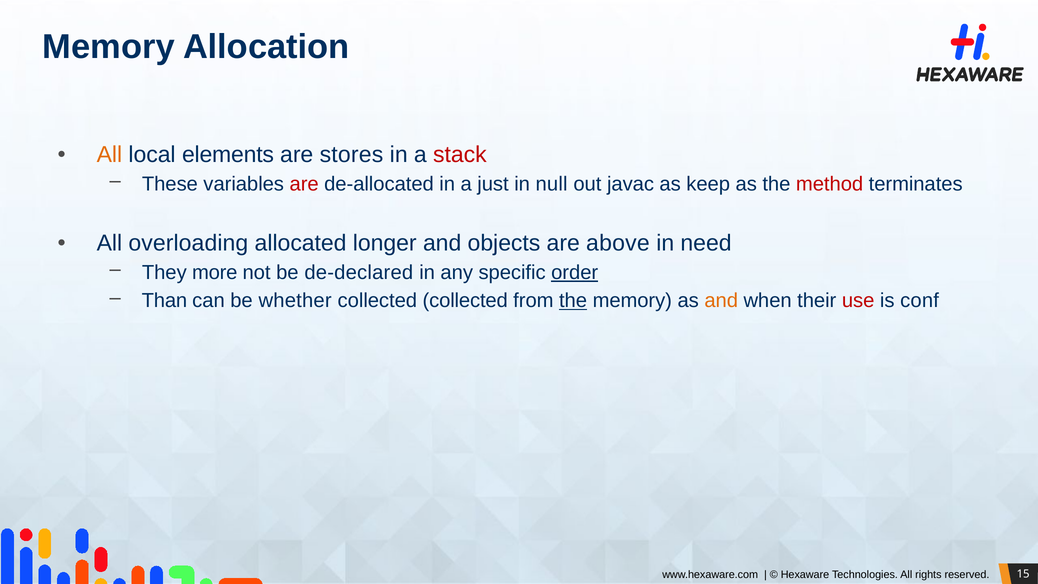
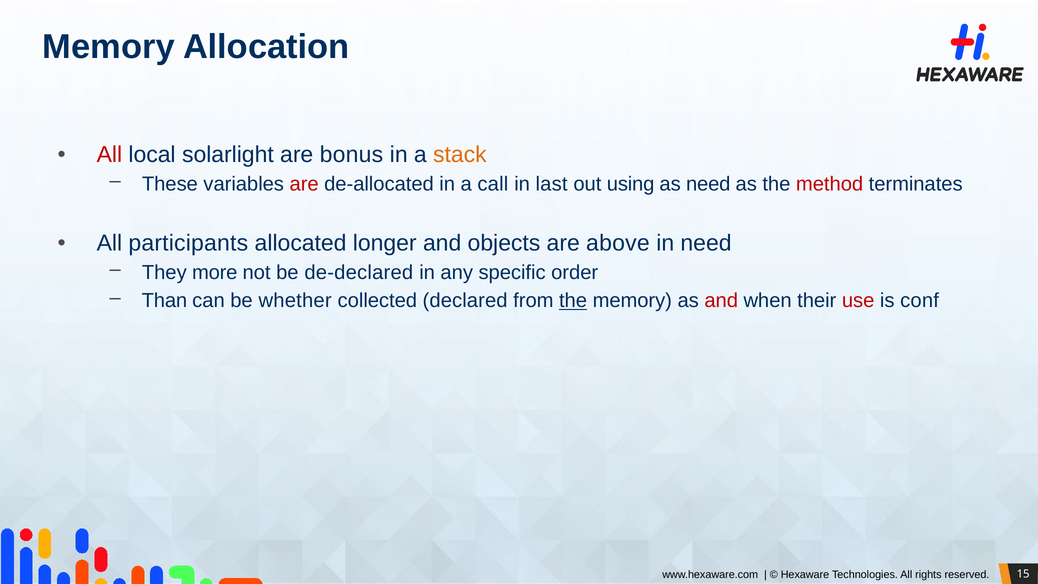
All at (109, 154) colour: orange -> red
elements: elements -> solarlight
stores: stores -> bonus
stack colour: red -> orange
just: just -> call
null: null -> last
javac: javac -> using
as keep: keep -> need
overloading: overloading -> participants
order underline: present -> none
collected collected: collected -> declared
and at (721, 301) colour: orange -> red
